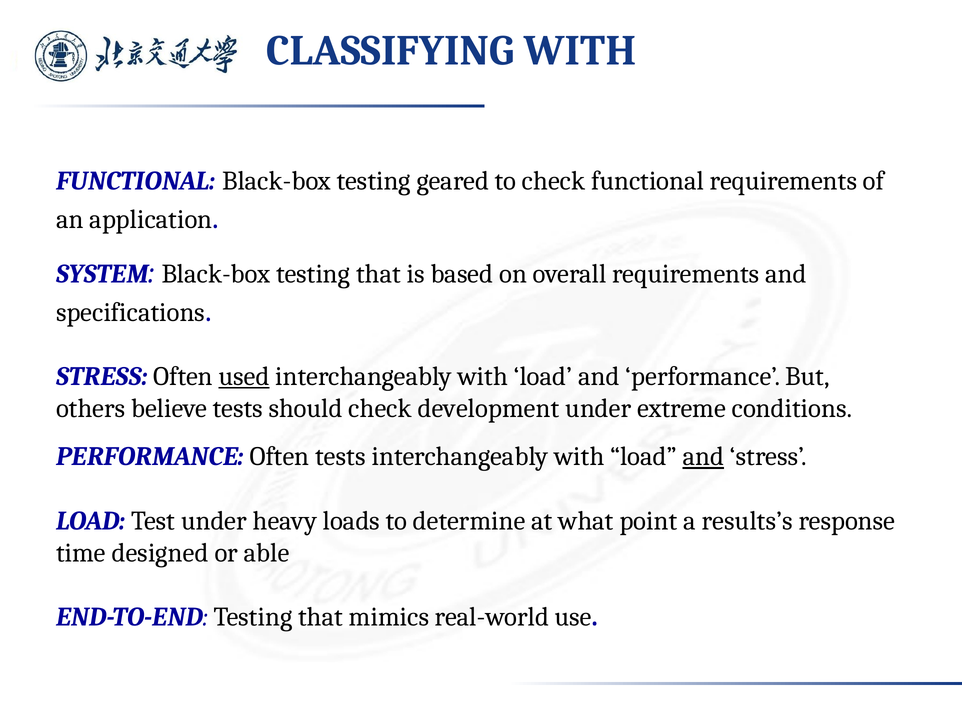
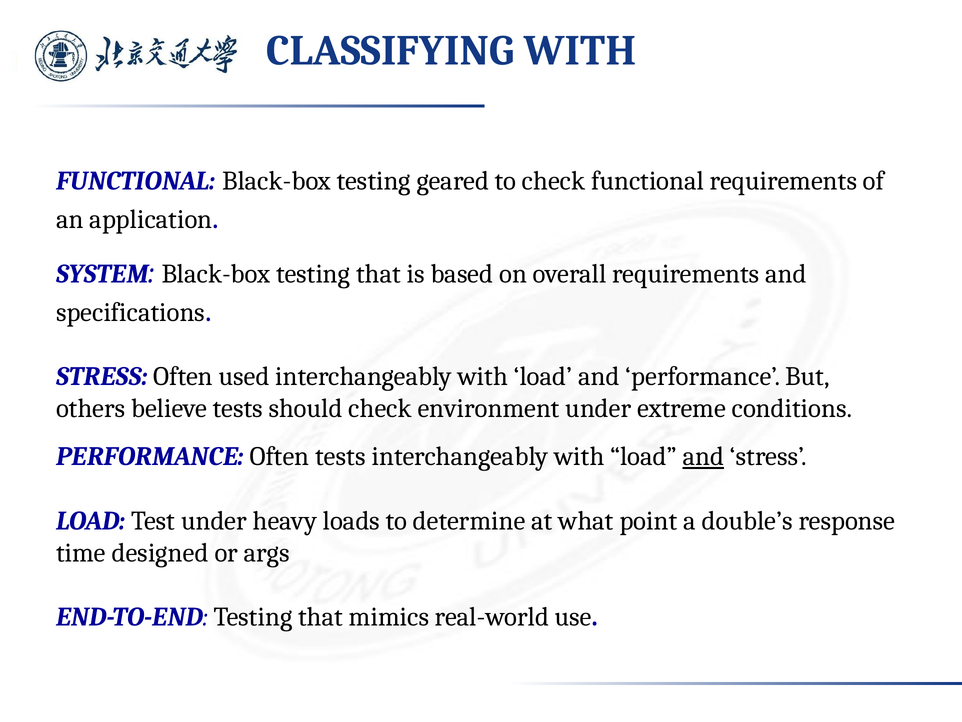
used underline: present -> none
development: development -> environment
results’s: results’s -> double’s
able: able -> args
